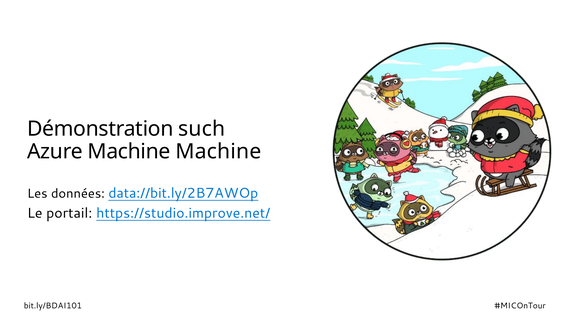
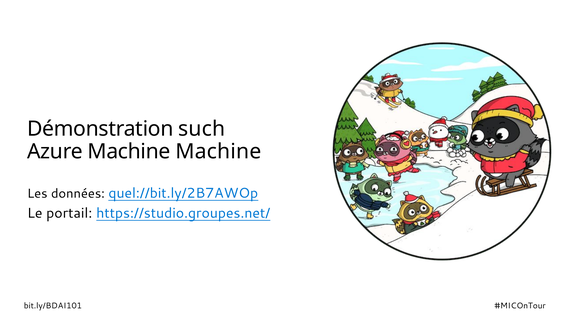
data://bit.ly/2B7AWOp: data://bit.ly/2B7AWOp -> quel://bit.ly/2B7AWOp
https://studio.improve.net/: https://studio.improve.net/ -> https://studio.groupes.net/
